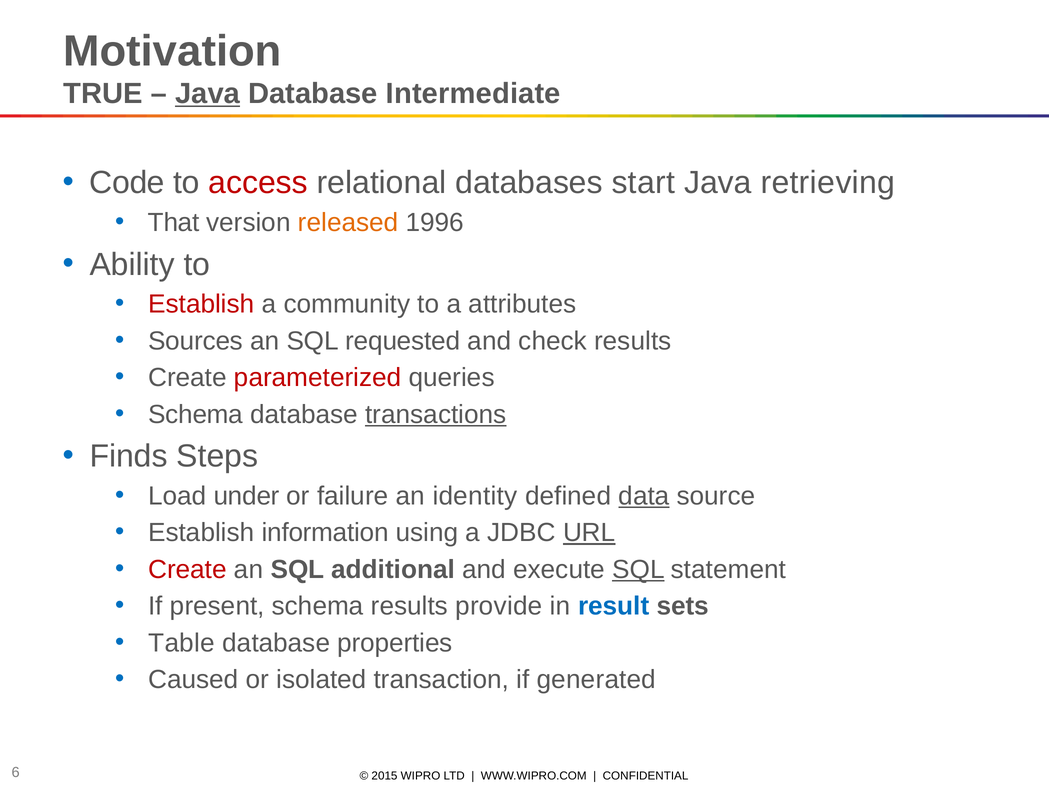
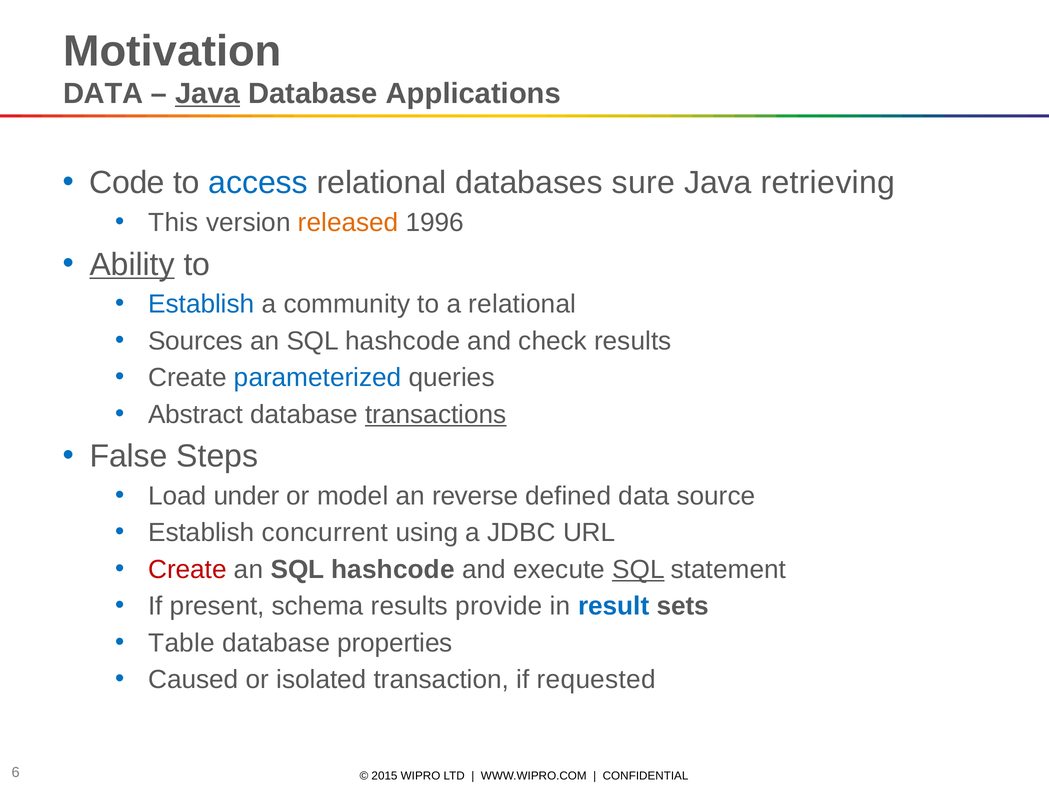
TRUE at (103, 94): TRUE -> DATA
Intermediate: Intermediate -> Applications
access colour: red -> blue
start: start -> sure
That: That -> This
Ability underline: none -> present
Establish at (201, 304) colour: red -> blue
a attributes: attributes -> relational
requested at (403, 341): requested -> hashcode
parameterized colour: red -> blue
Schema at (196, 414): Schema -> Abstract
Finds: Finds -> False
failure: failure -> model
identity: identity -> reverse
data at (644, 496) underline: present -> none
information: information -> concurrent
URL underline: present -> none
additional at (393, 569): additional -> hashcode
generated: generated -> requested
